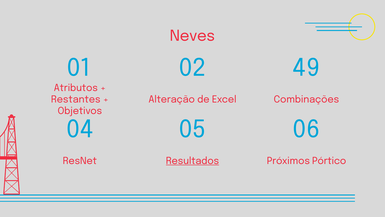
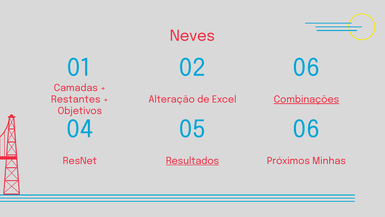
02 49: 49 -> 06
Atributos: Atributos -> Camadas
Combinações underline: none -> present
Pórtico: Pórtico -> Minhas
